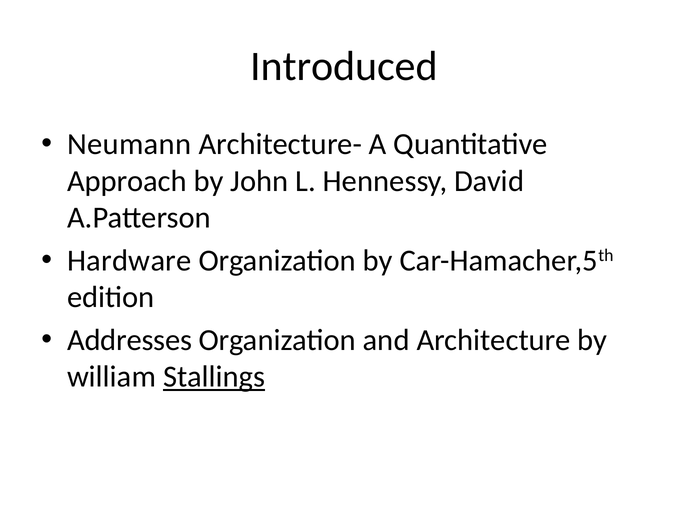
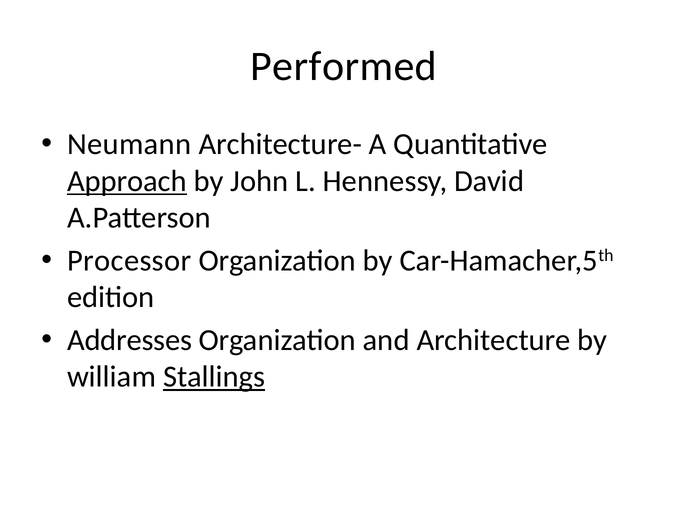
Introduced: Introduced -> Performed
Approach underline: none -> present
Hardware: Hardware -> Processor
